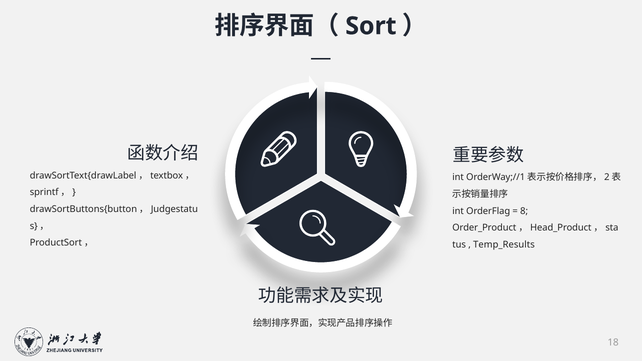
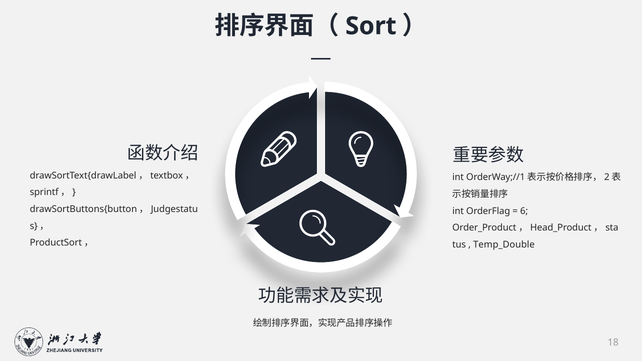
8: 8 -> 6
Temp_Results: Temp_Results -> Temp_Double
